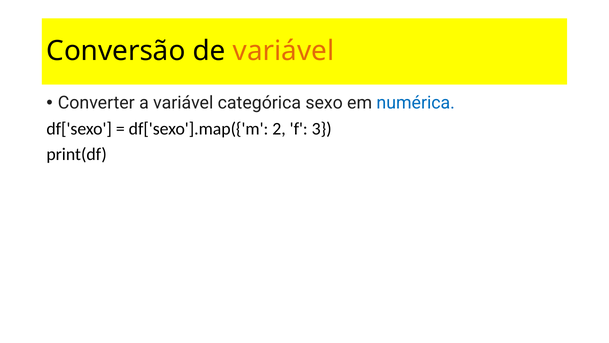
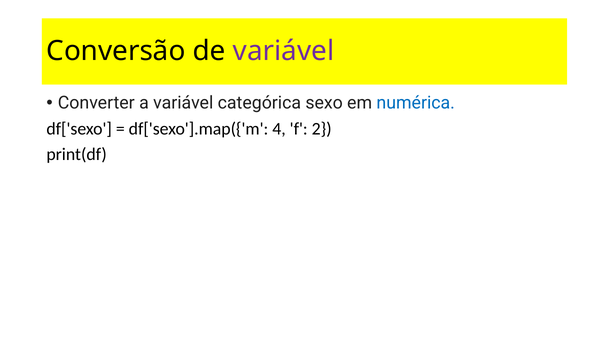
variável at (284, 51) colour: orange -> purple
2: 2 -> 4
3: 3 -> 2
